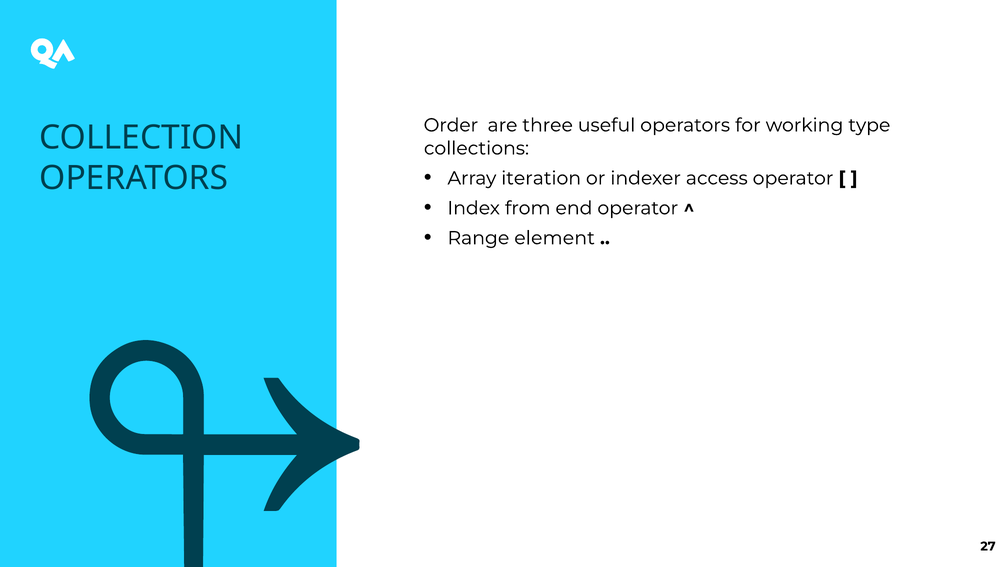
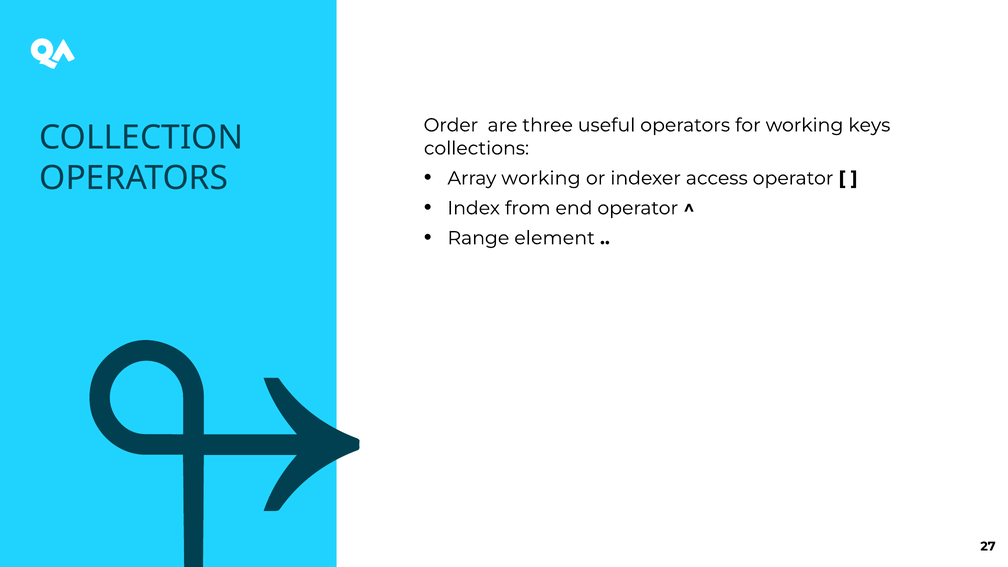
type: type -> keys
Array iteration: iteration -> working
